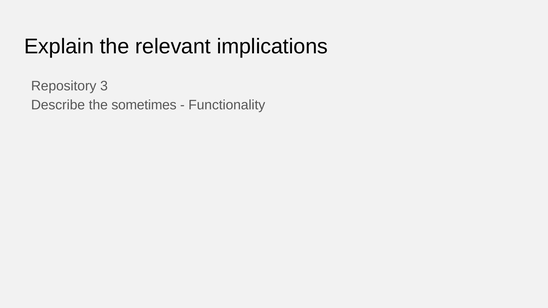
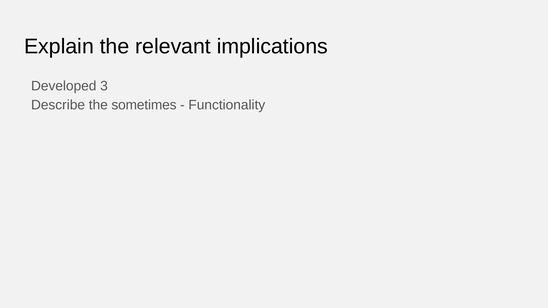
Repository: Repository -> Developed
